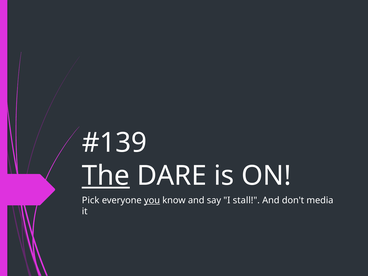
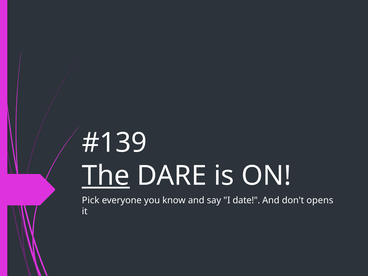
you underline: present -> none
stall: stall -> date
media: media -> opens
